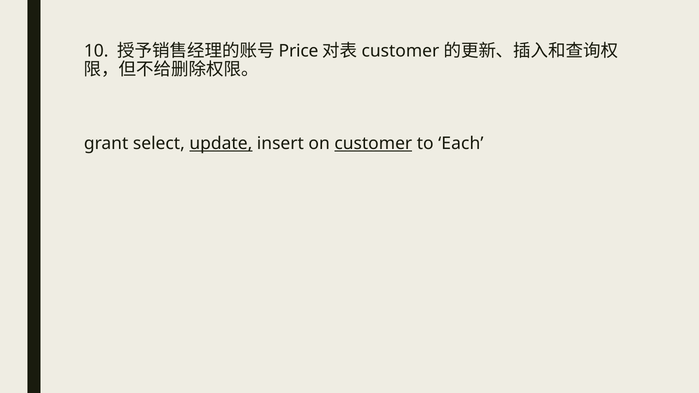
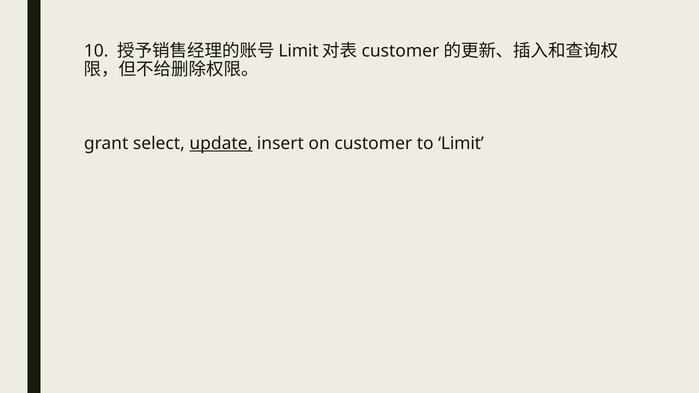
Price at (299, 51): Price -> Limit
customer at (373, 144) underline: present -> none
to Each: Each -> Limit
